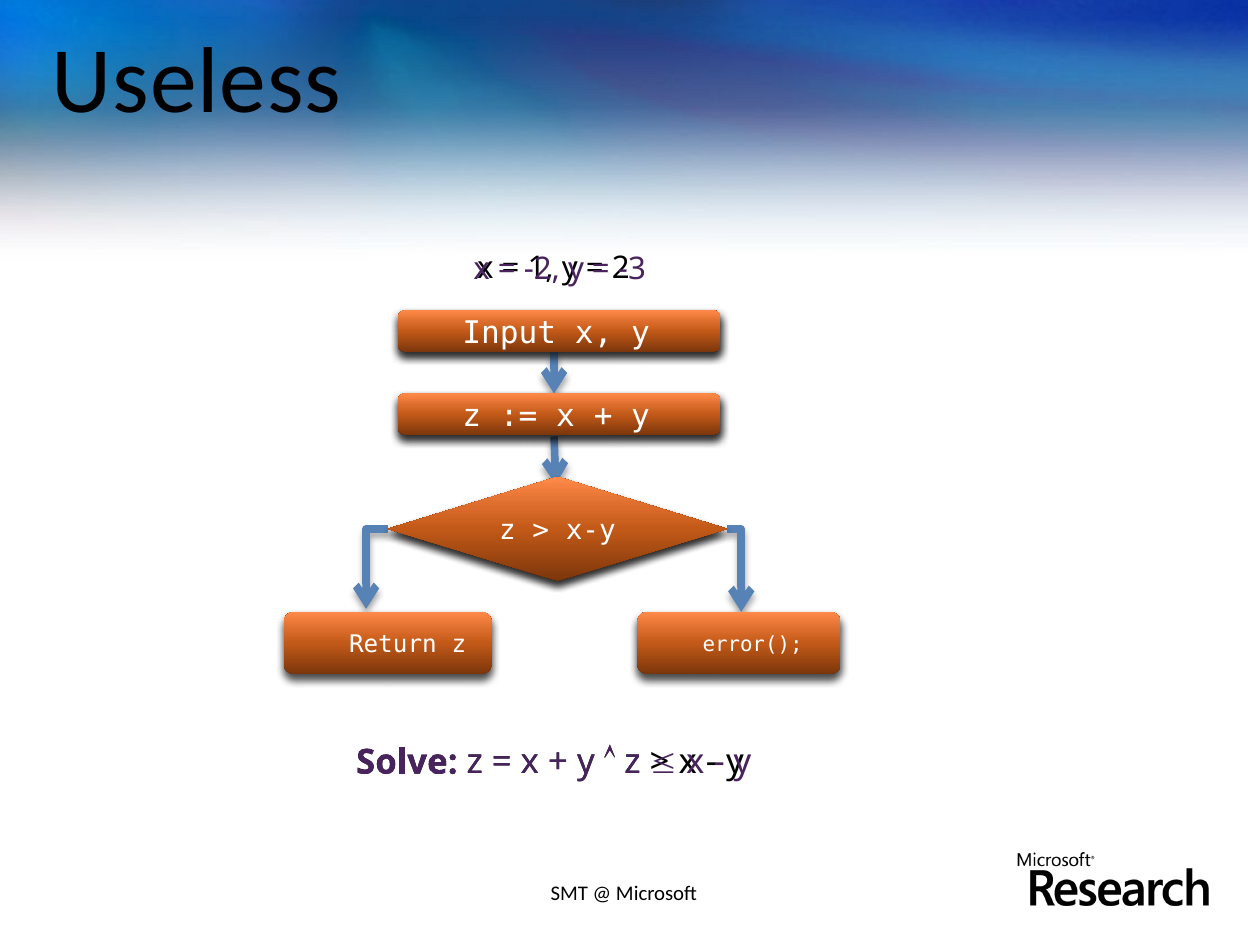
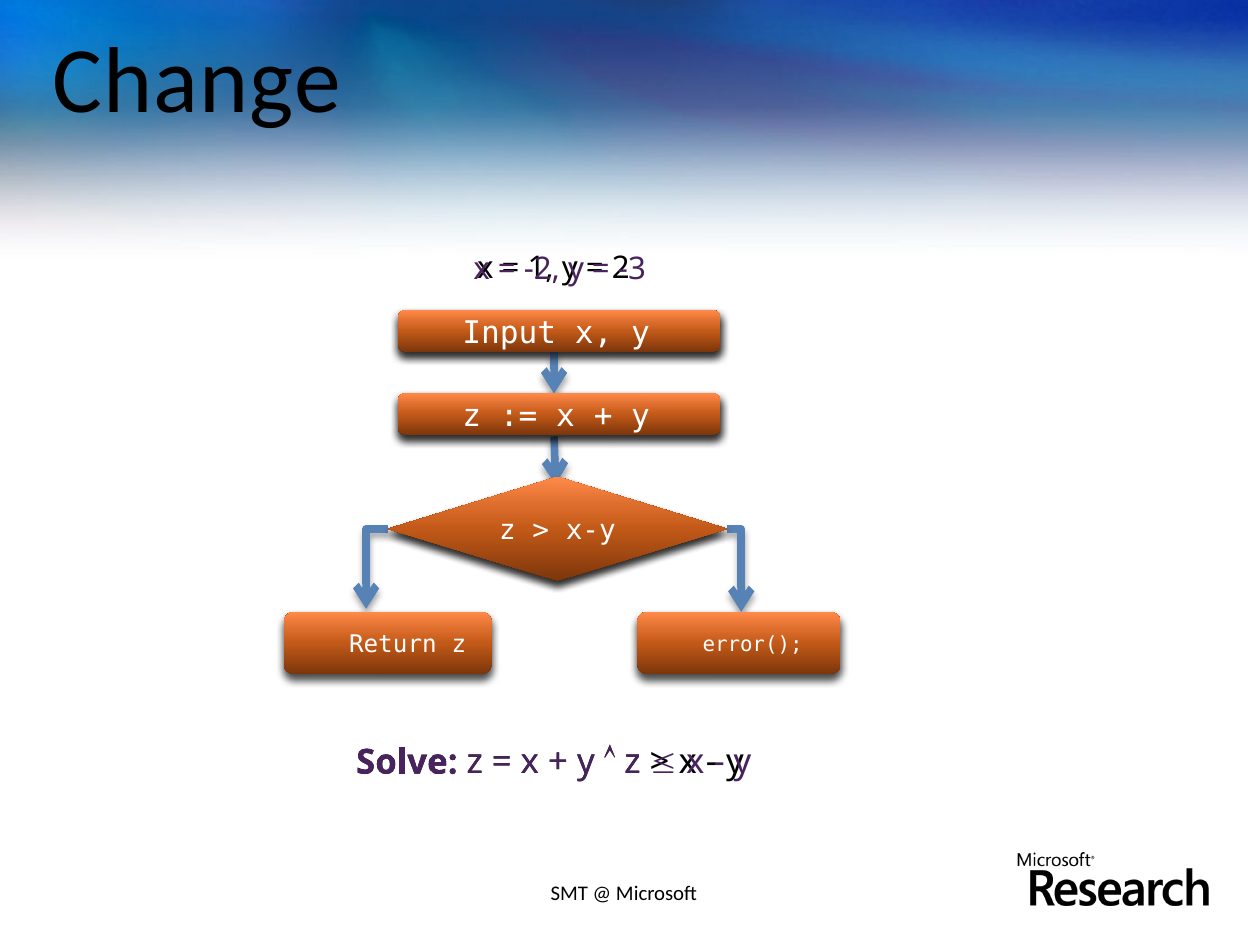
Useless: Useless -> Change
